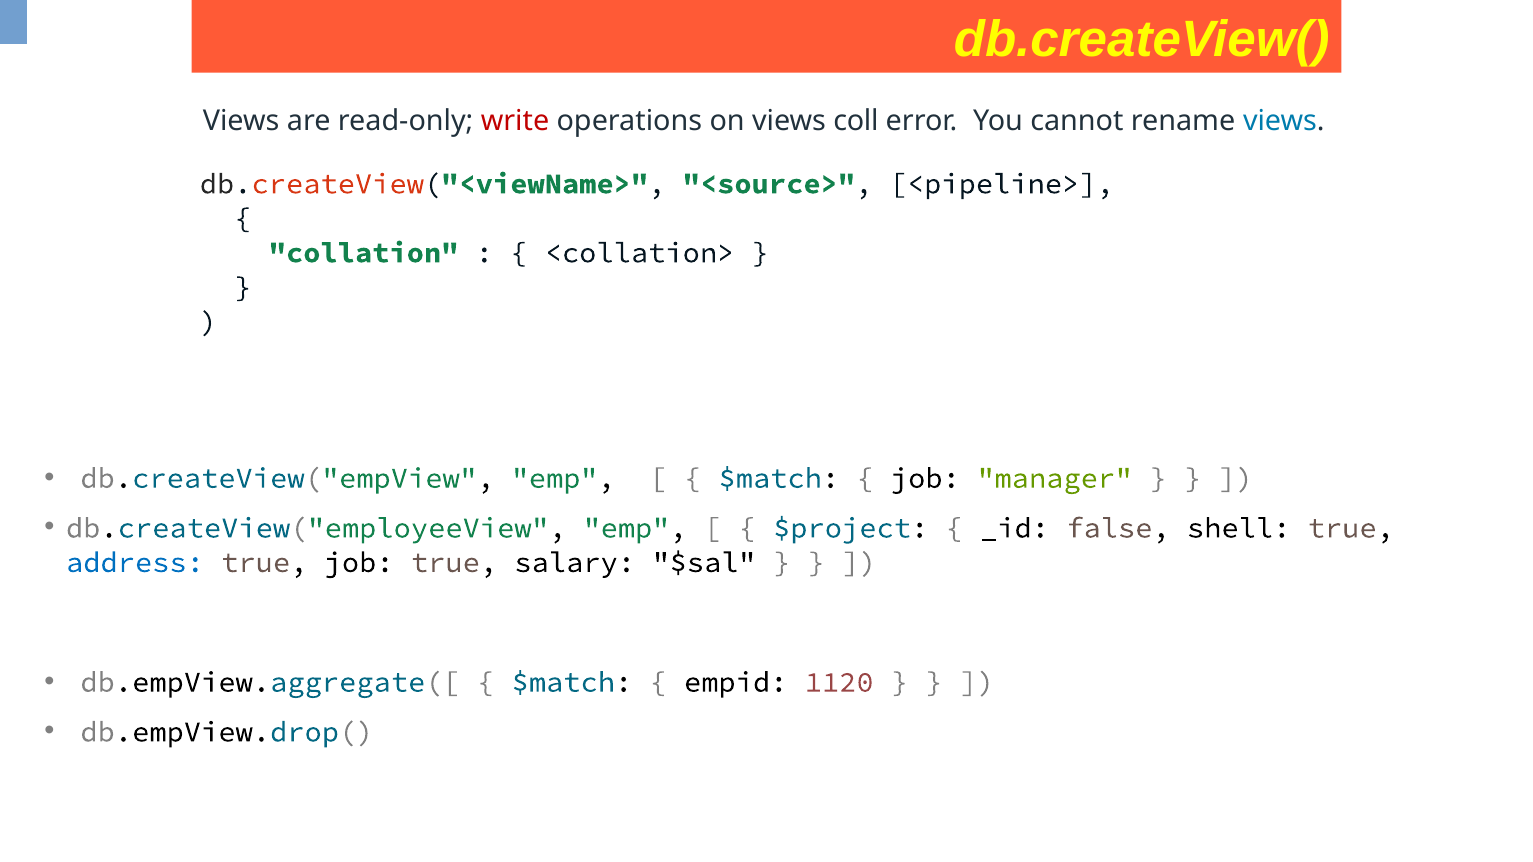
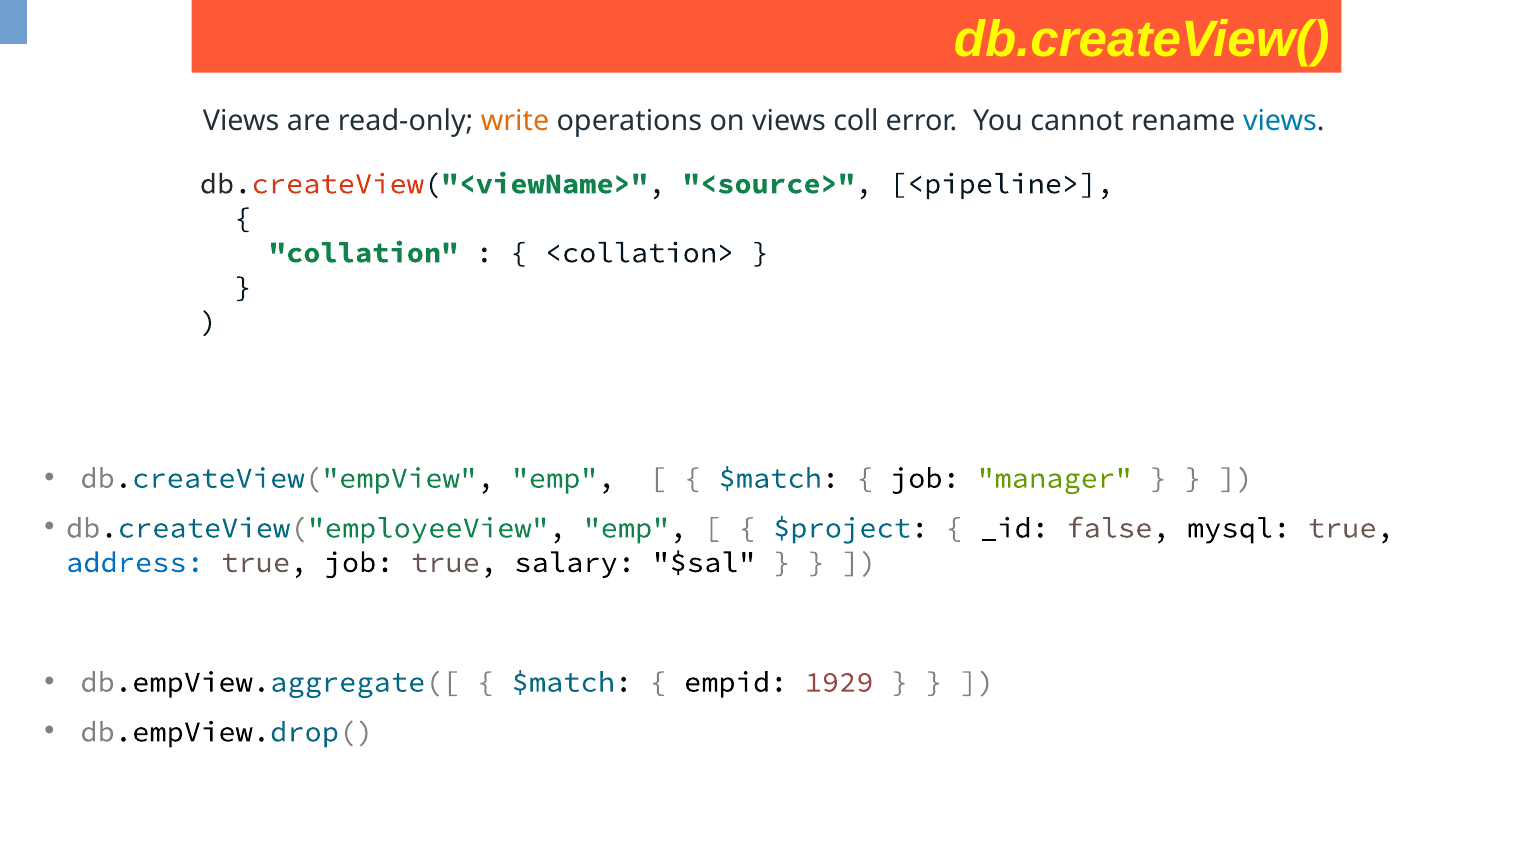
write colour: red -> orange
shell: shell -> mysql
1120: 1120 -> 1929
